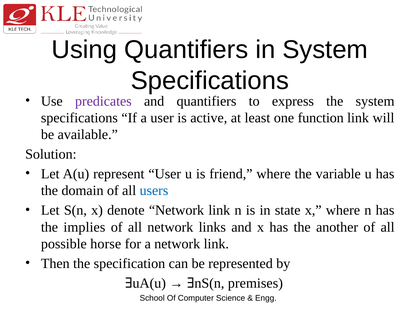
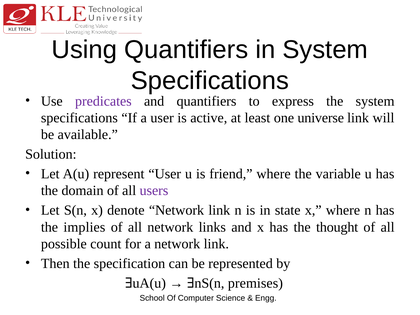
function: function -> universe
users colour: blue -> purple
another: another -> thought
horse: horse -> count
